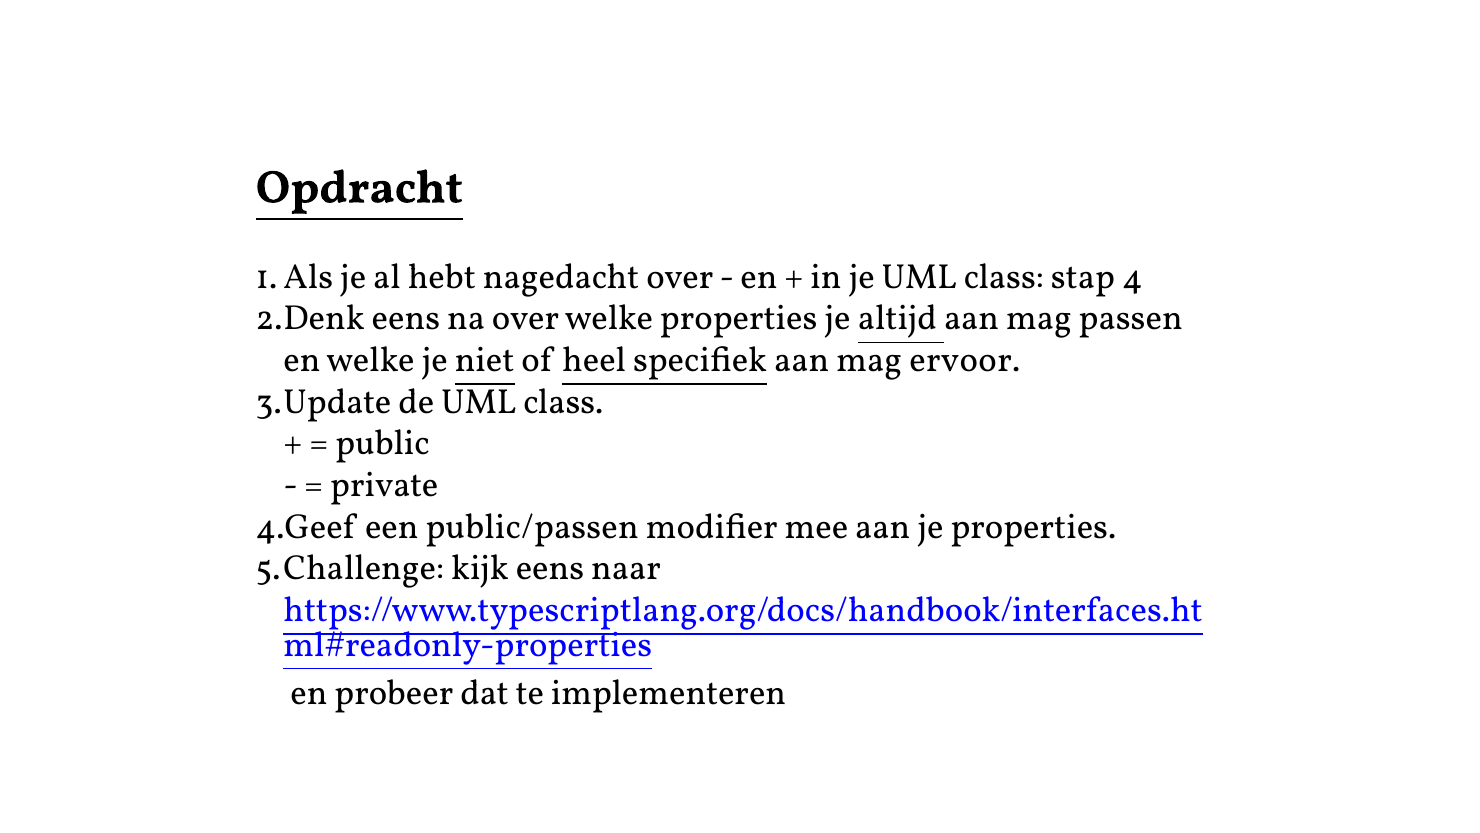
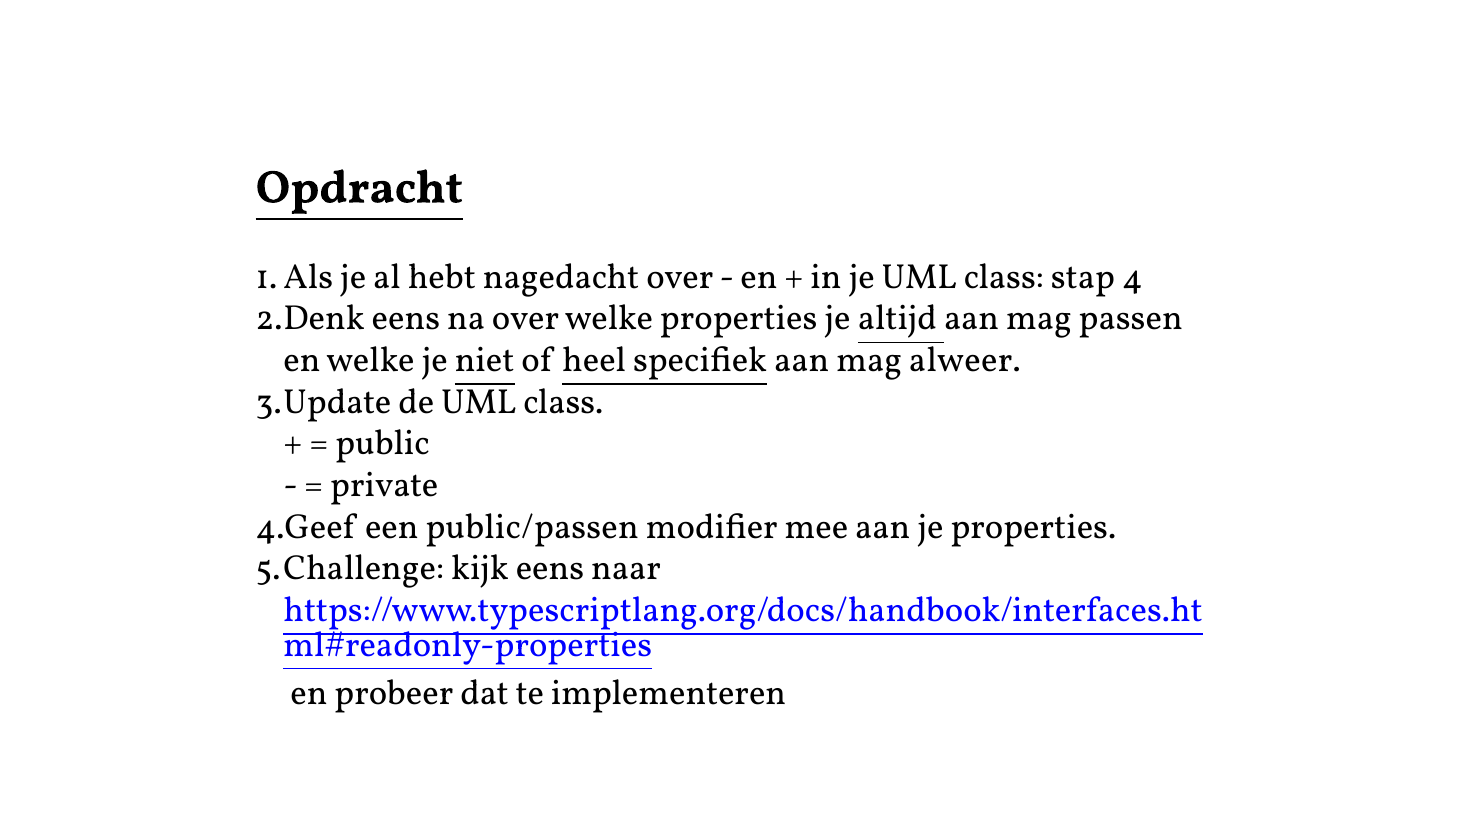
ervoor: ervoor -> alweer
